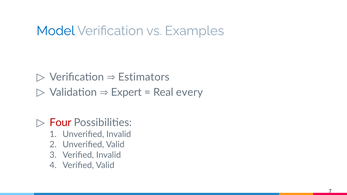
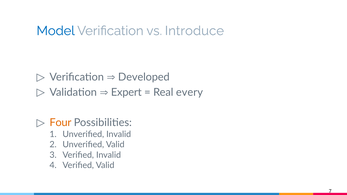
Examples: Examples -> Introduce
Estimators: Estimators -> Developed
Four colour: red -> orange
